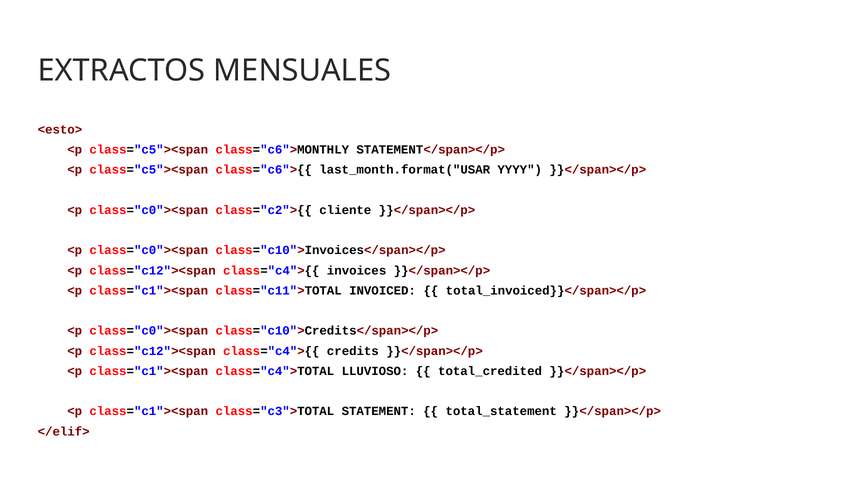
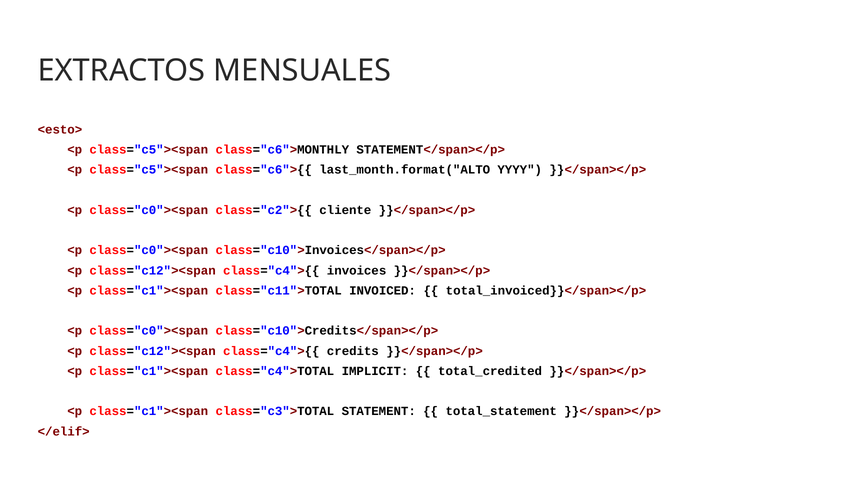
last_month.format("USAR: last_month.format("USAR -> last_month.format("ALTO
LLUVIOSO: LLUVIOSO -> IMPLICIT
